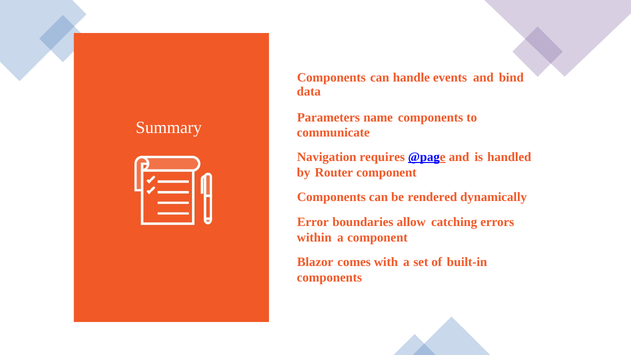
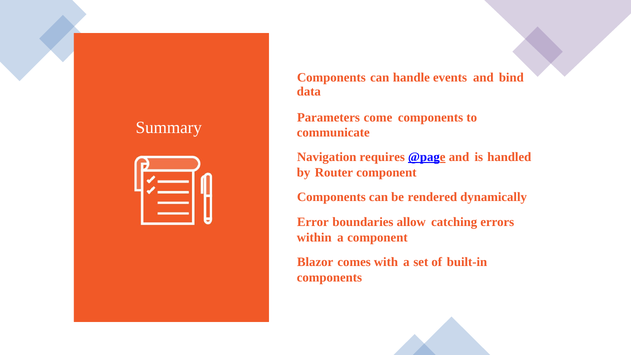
name: name -> come
